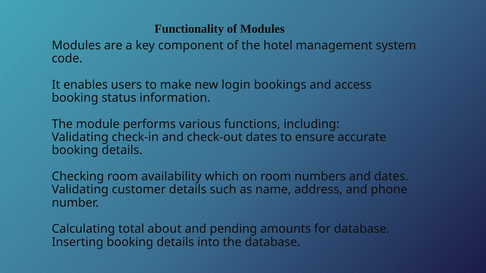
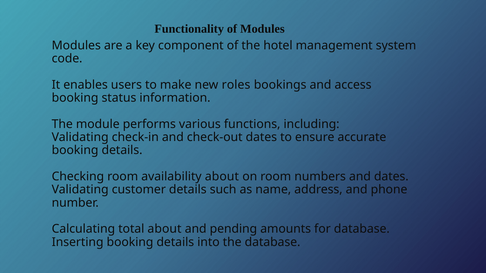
login: login -> roles
availability which: which -> about
